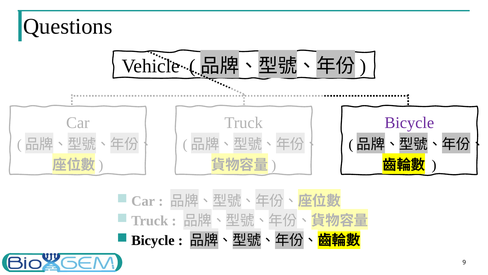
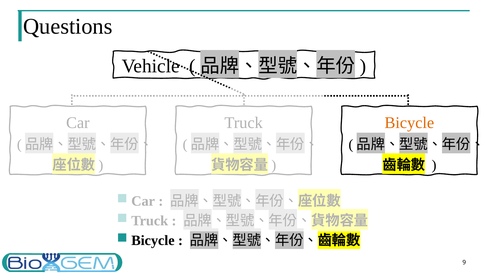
Bicycle at (409, 123) colour: purple -> orange
